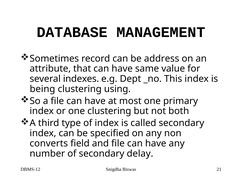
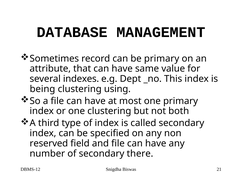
be address: address -> primary
converts: converts -> reserved
delay: delay -> there
